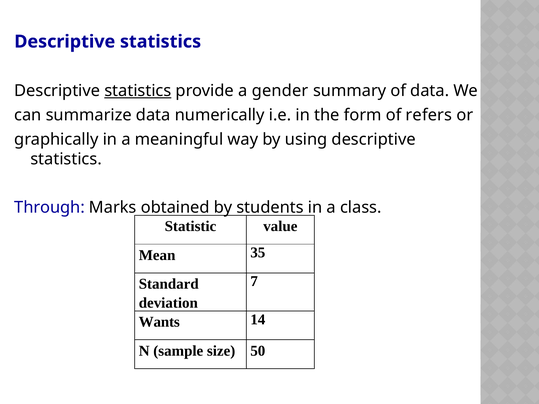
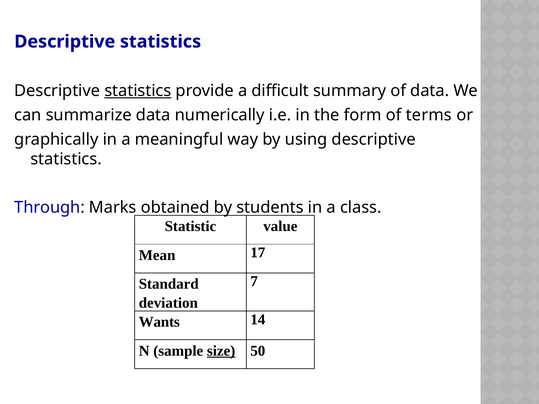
gender: gender -> difficult
refers: refers -> terms
35: 35 -> 17
size underline: none -> present
